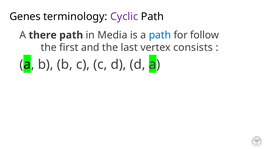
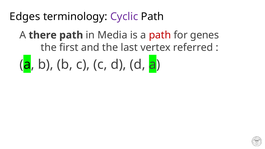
Genes: Genes -> Edges
path at (160, 35) colour: blue -> red
follow: follow -> genes
consists: consists -> referred
